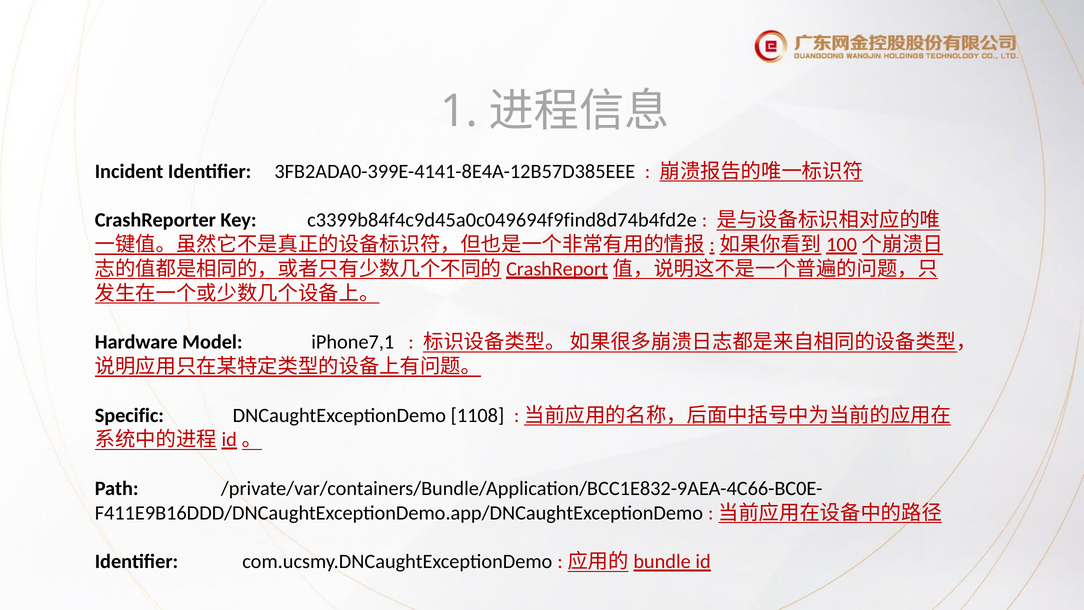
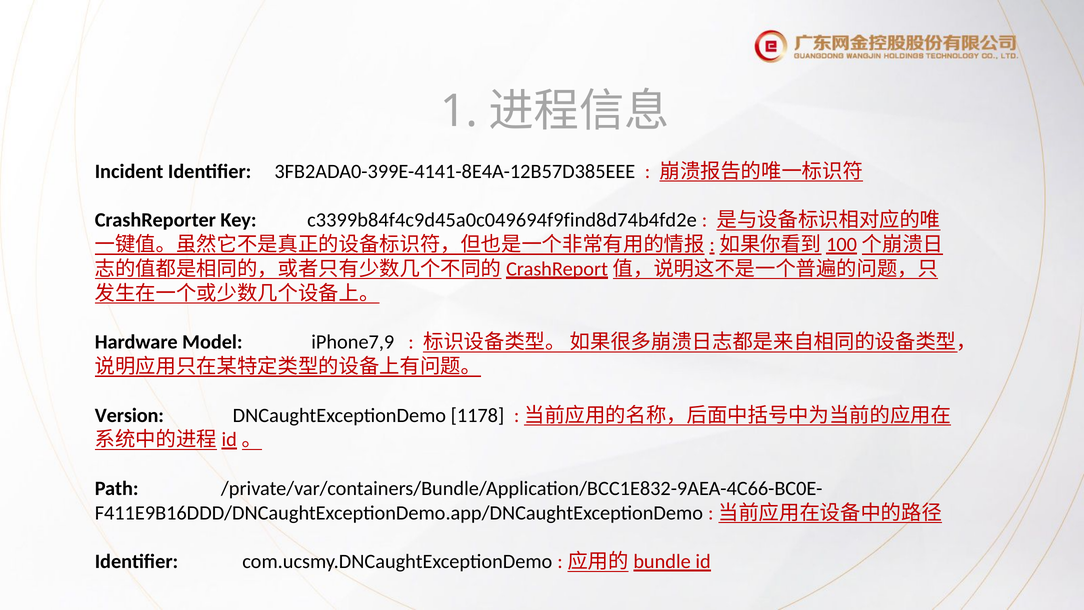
iPhone7,1: iPhone7,1 -> iPhone7,9
Specific: Specific -> Version
1108: 1108 -> 1178
